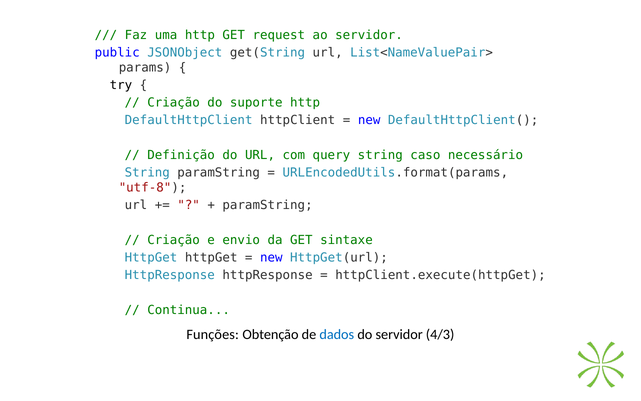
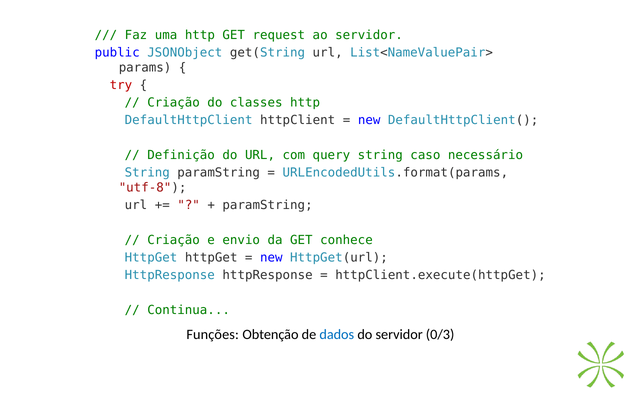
try colour: black -> red
suporte: suporte -> classes
sintaxe: sintaxe -> conhece
4/3: 4/3 -> 0/3
